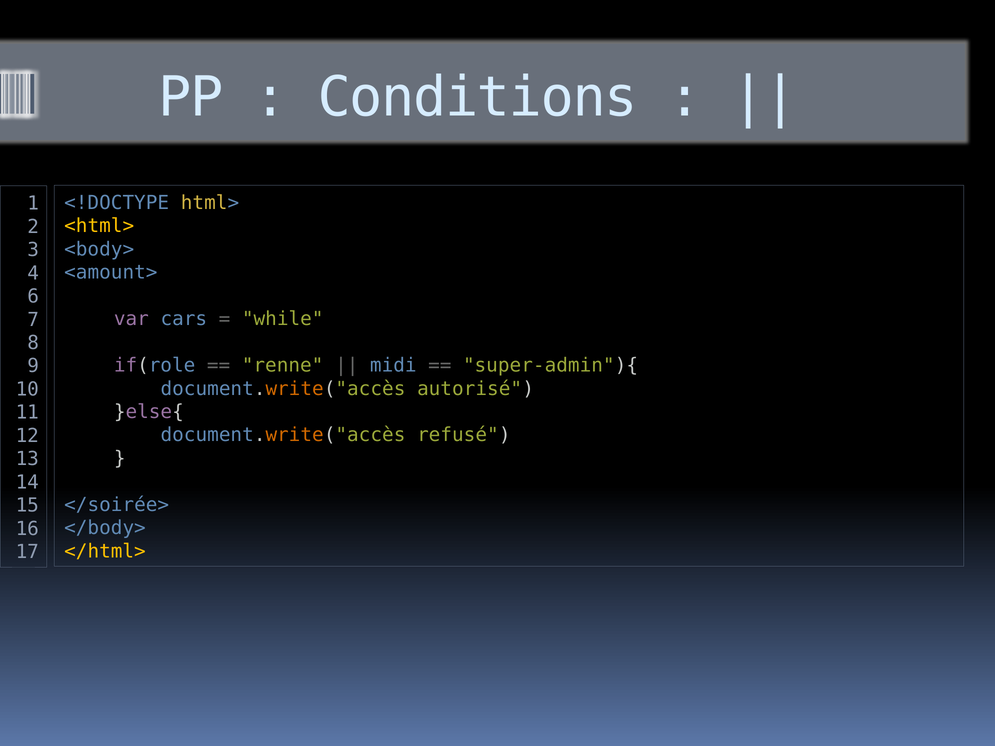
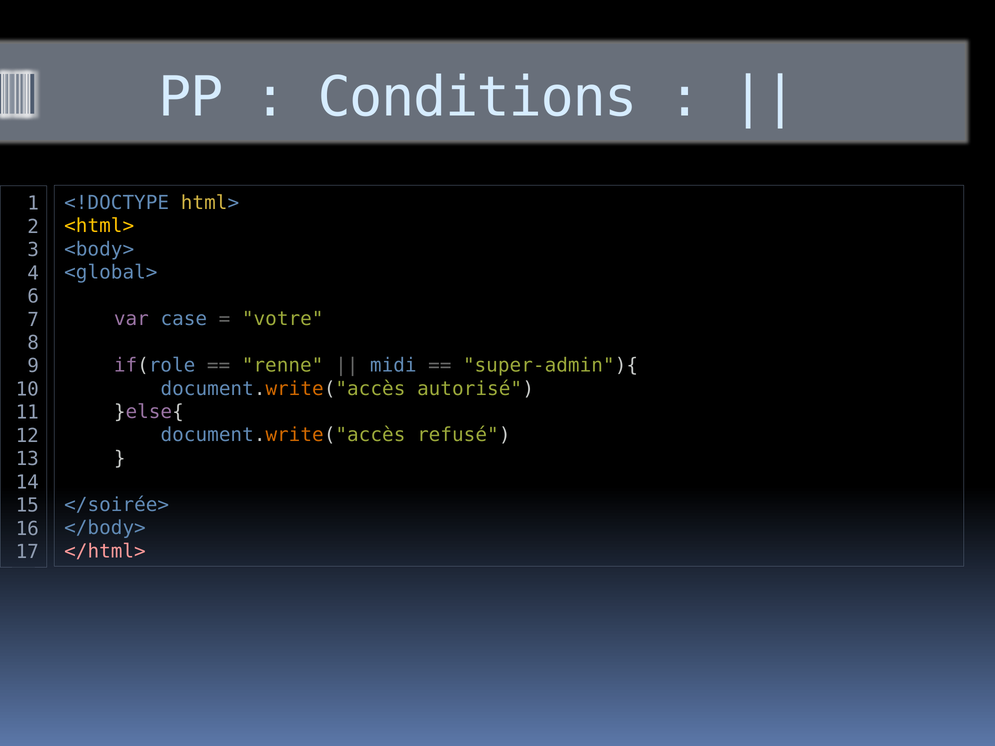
<amount>: <amount> -> <global>
cars: cars -> case
while: while -> votre
</html> colour: yellow -> pink
